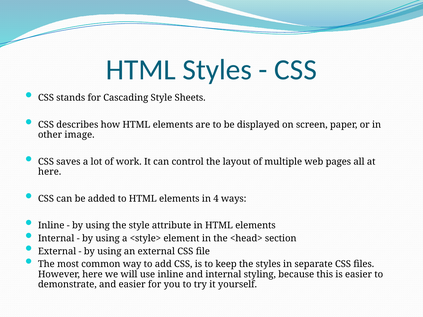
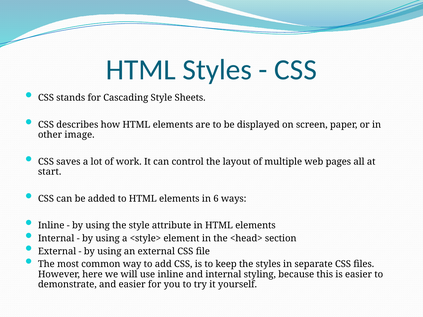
here at (50, 172): here -> start
4: 4 -> 6
